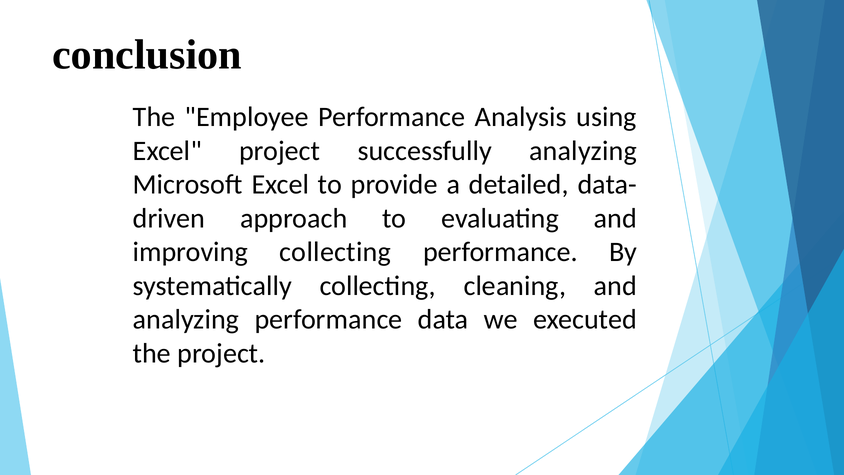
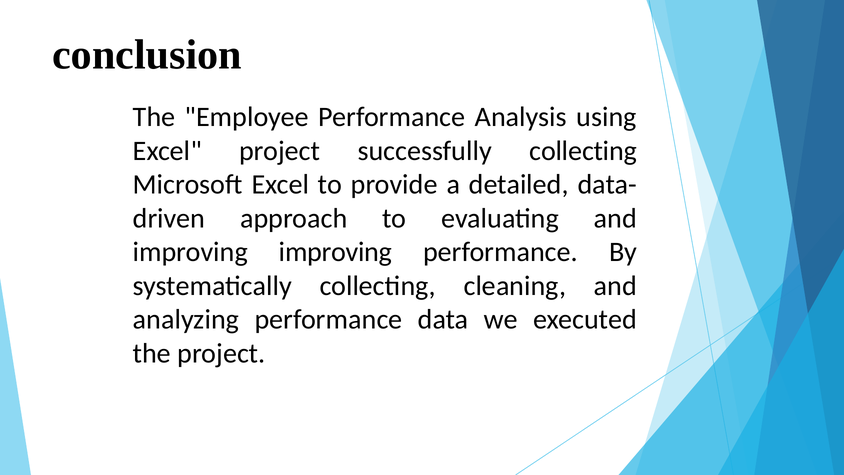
successfully analyzing: analyzing -> collecting
improving collecting: collecting -> improving
